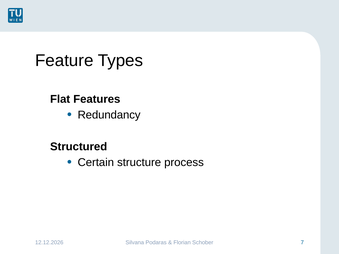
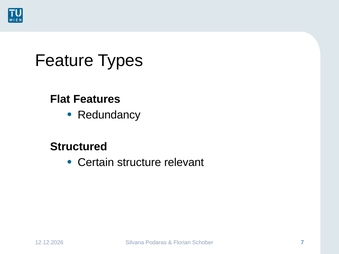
process: process -> relevant
